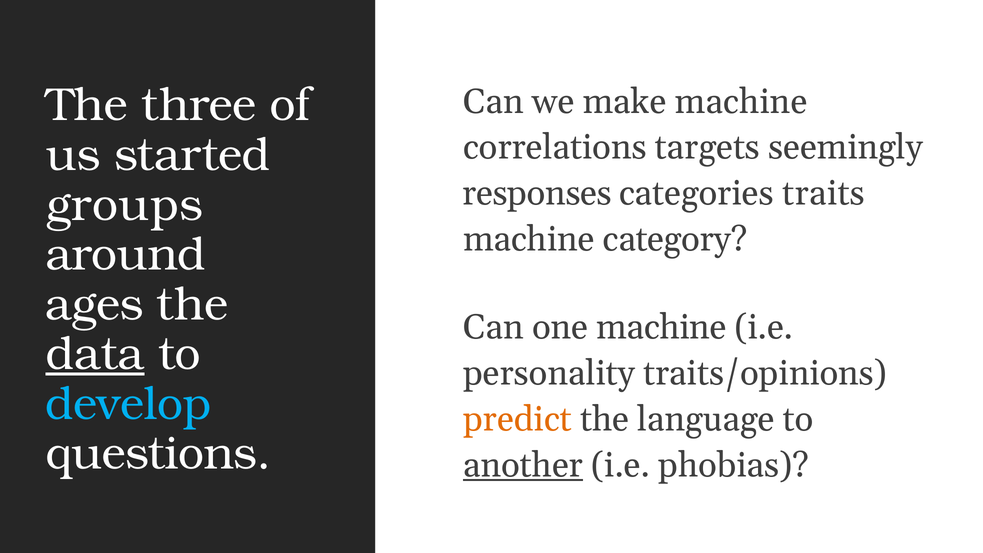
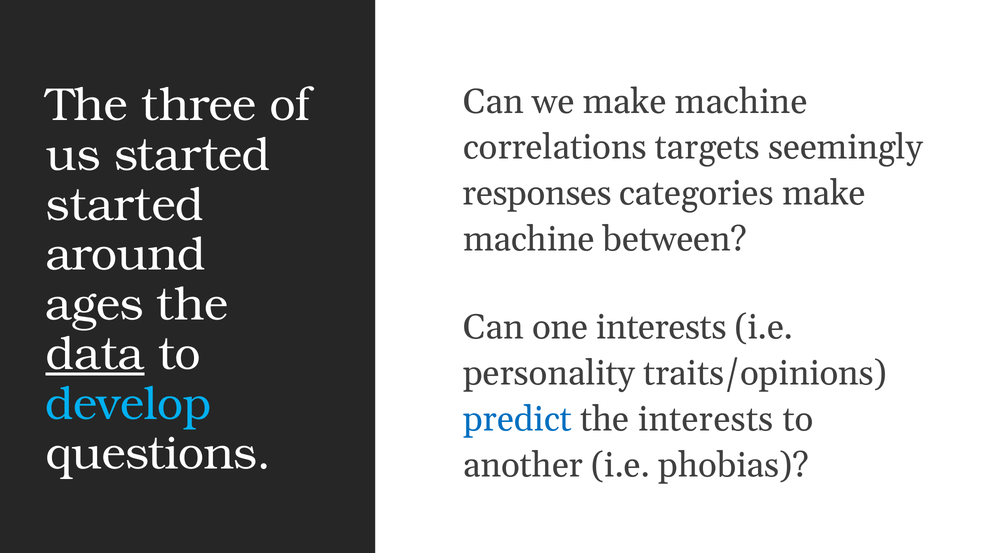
categories traits: traits -> make
groups at (125, 205): groups -> started
category: category -> between
one machine: machine -> interests
predict colour: orange -> blue
the language: language -> interests
another underline: present -> none
